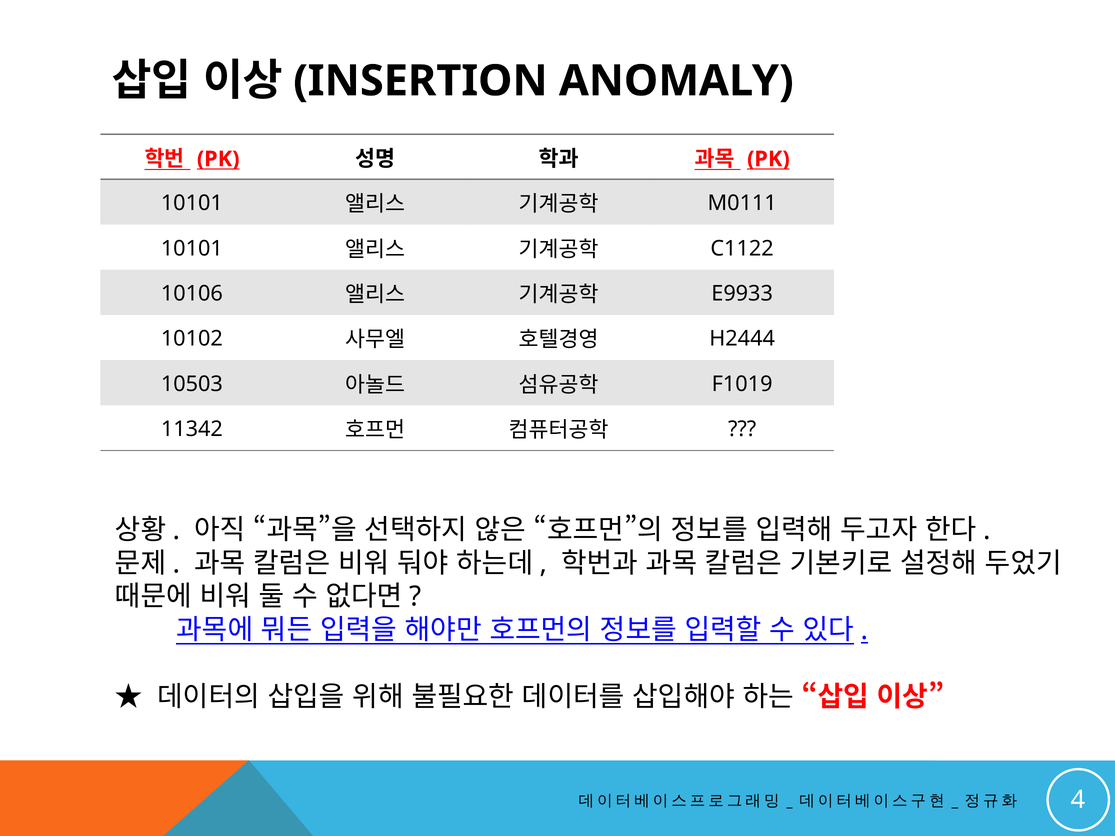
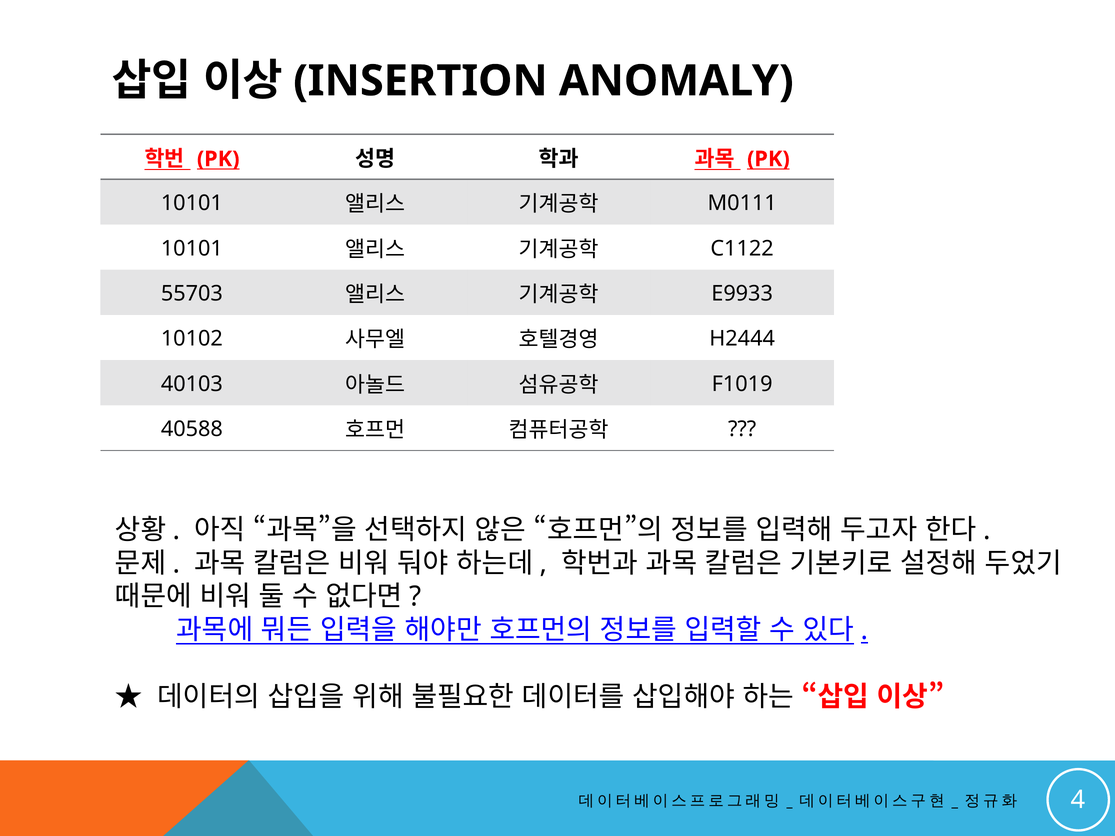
10106: 10106 -> 55703
10503: 10503 -> 40103
11342: 11342 -> 40588
